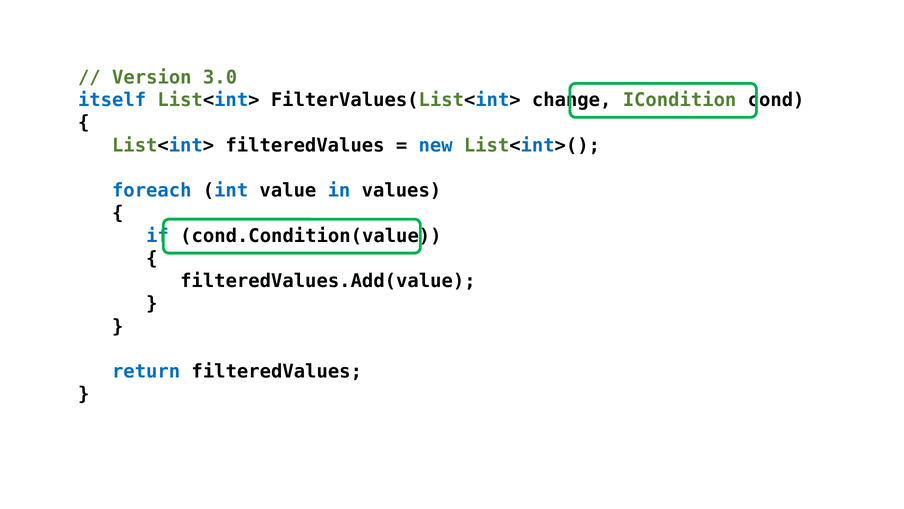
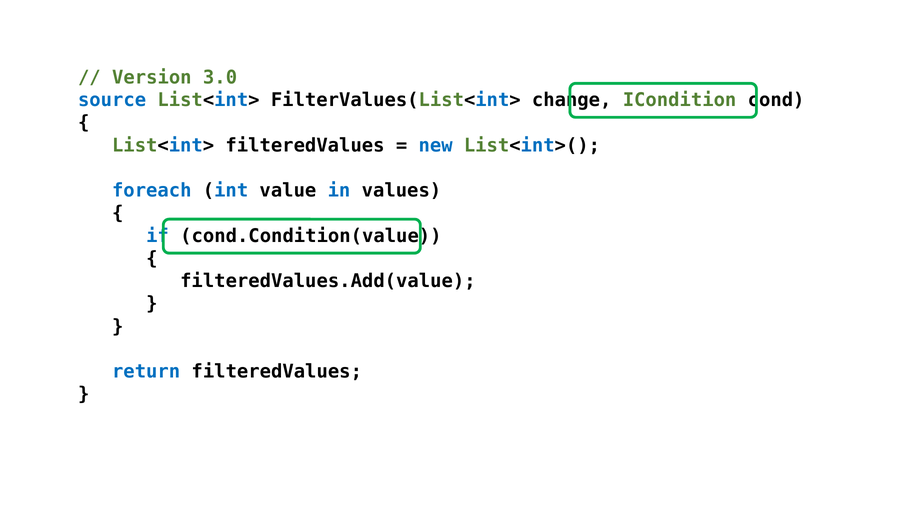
itself: itself -> source
